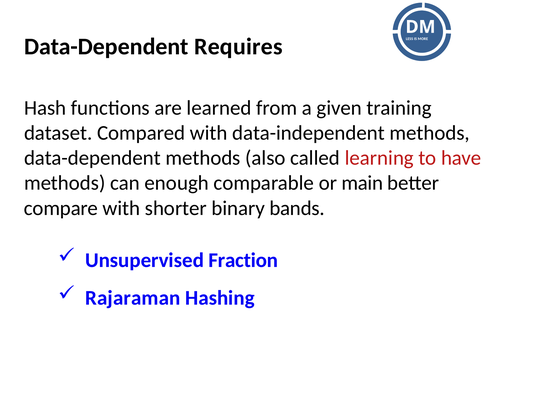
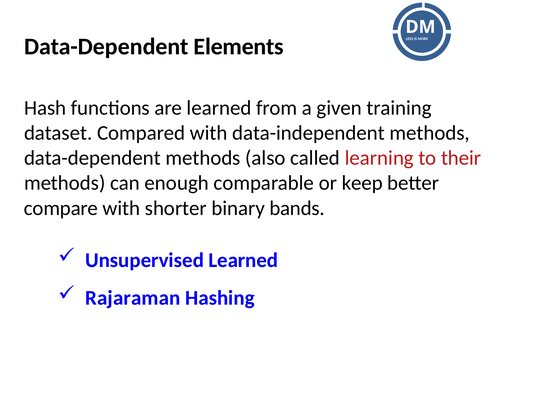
Requires: Requires -> Elements
have: have -> their
main: main -> keep
Unsupervised Fraction: Fraction -> Learned
